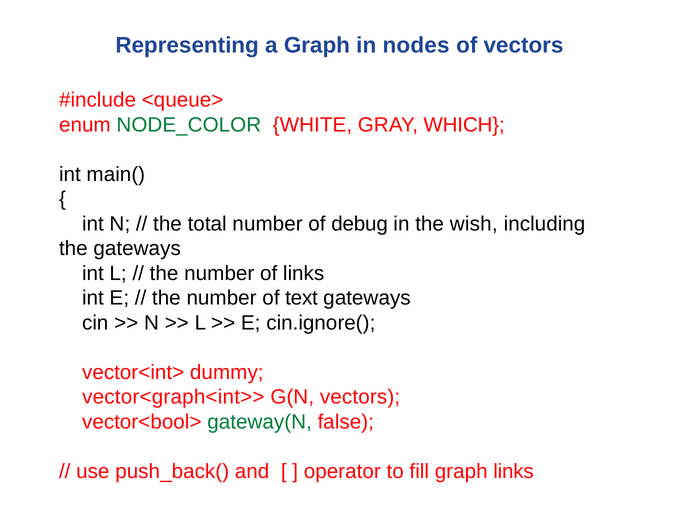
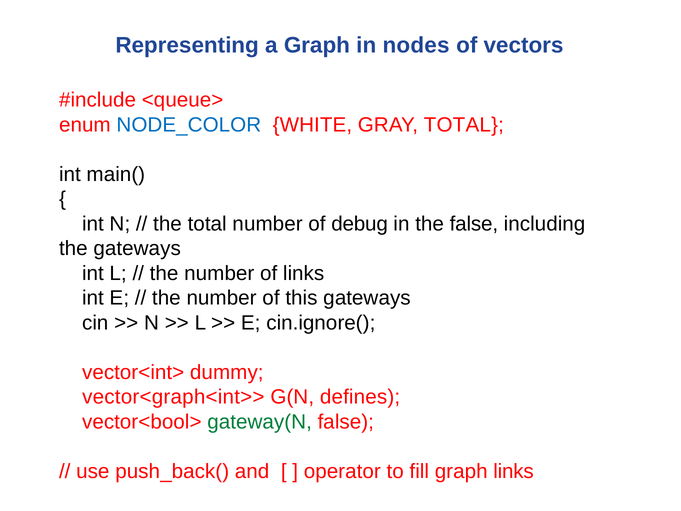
NODE_COLOR colour: green -> blue
GRAY WHICH: WHICH -> TOTAL
the wish: wish -> false
text: text -> this
G(N vectors: vectors -> defines
